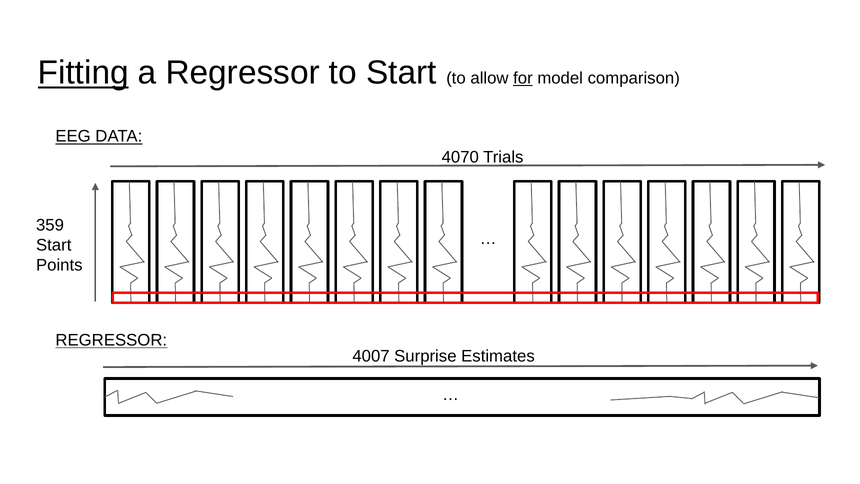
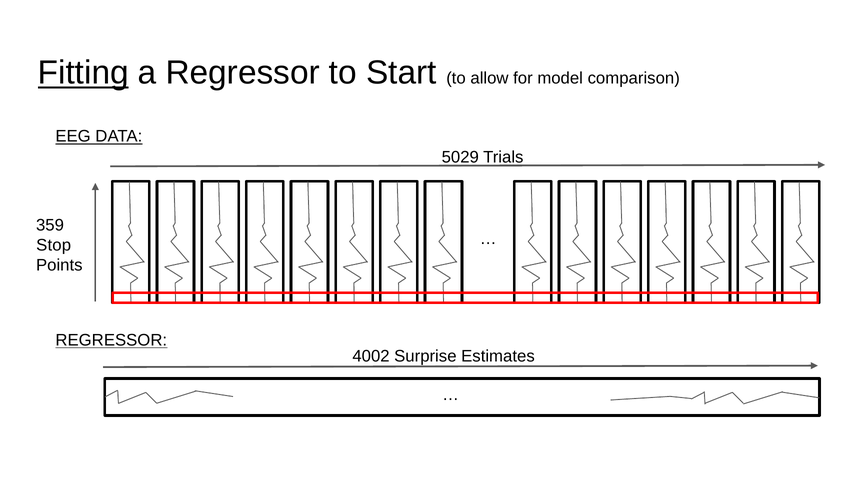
for underline: present -> none
4070: 4070 -> 5029
Start at (54, 245): Start -> Stop
4007: 4007 -> 4002
